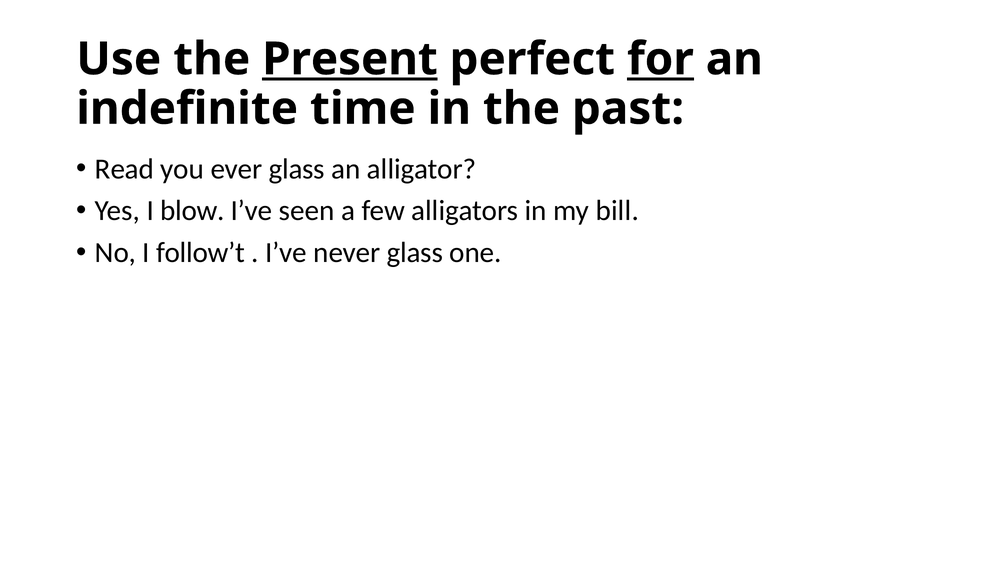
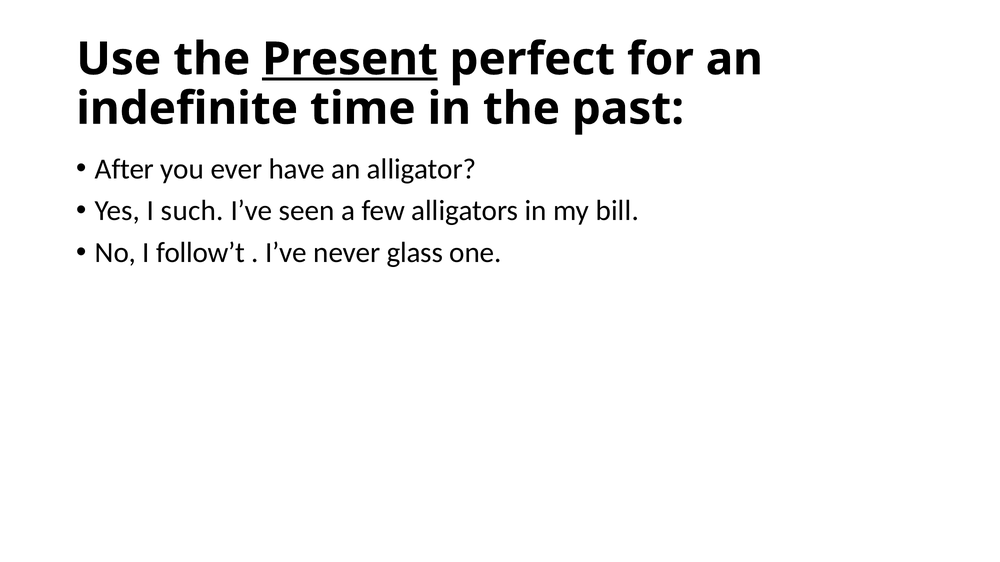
for underline: present -> none
Read: Read -> After
ever glass: glass -> have
blow: blow -> such
